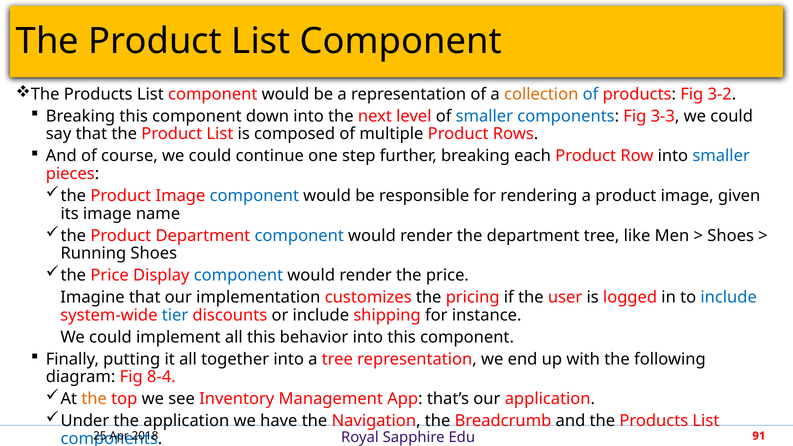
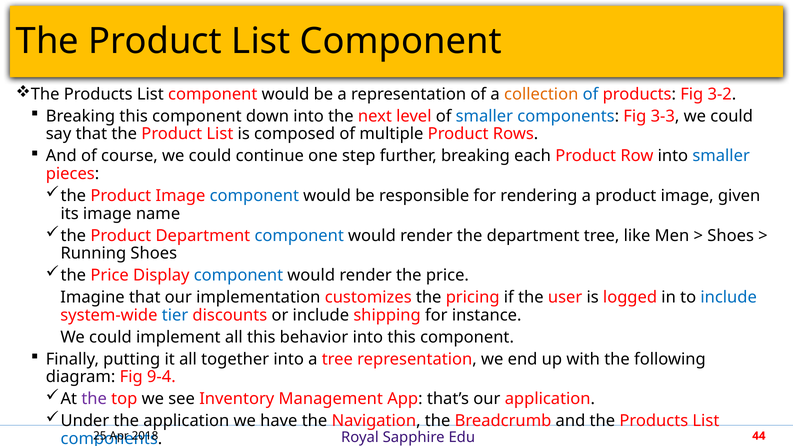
8-4: 8-4 -> 9-4
the at (94, 399) colour: orange -> purple
91: 91 -> 44
